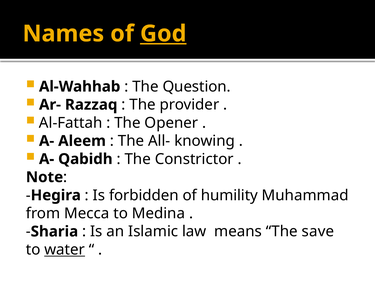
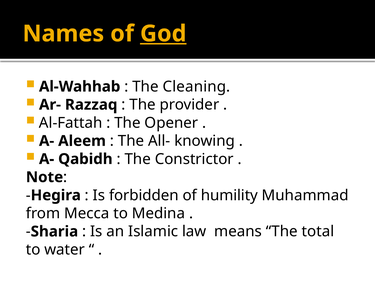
Question: Question -> Cleaning
save: save -> total
water underline: present -> none
